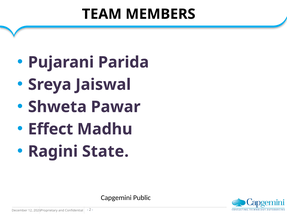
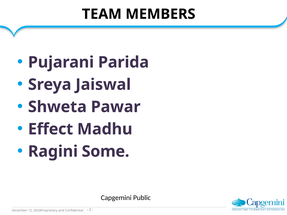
State: State -> Some
